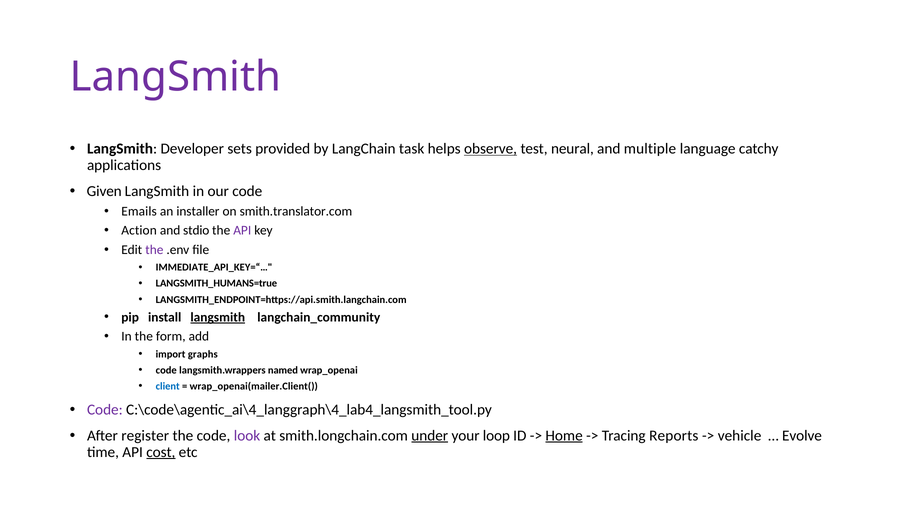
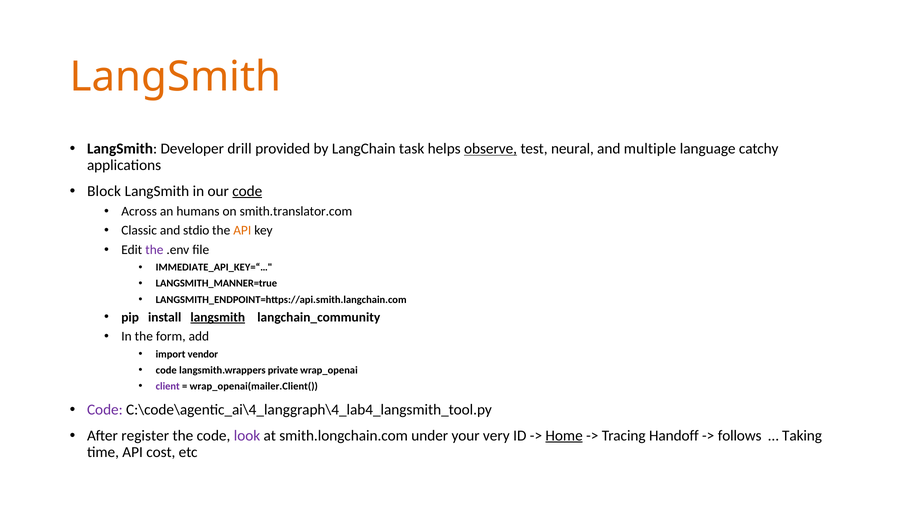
LangSmith at (176, 77) colour: purple -> orange
sets: sets -> drill
Given: Given -> Block
code at (247, 191) underline: none -> present
Emails: Emails -> Across
installer: installer -> humans
Action: Action -> Classic
API at (242, 231) colour: purple -> orange
LANGSMITH_HUMANS=true: LANGSMITH_HUMANS=true -> LANGSMITH_MANNER=true
graphs: graphs -> vendor
named: named -> private
client colour: blue -> purple
under underline: present -> none
loop: loop -> very
Reports: Reports -> Handoff
vehicle: vehicle -> follows
Evolve: Evolve -> Taking
cost underline: present -> none
